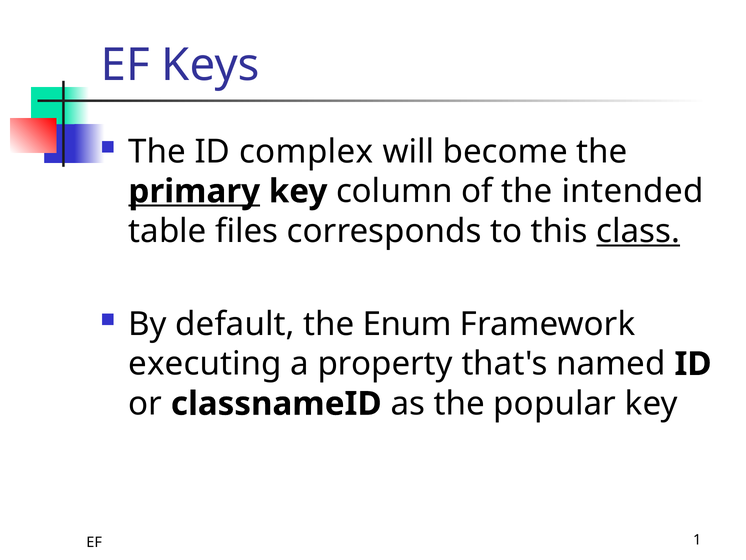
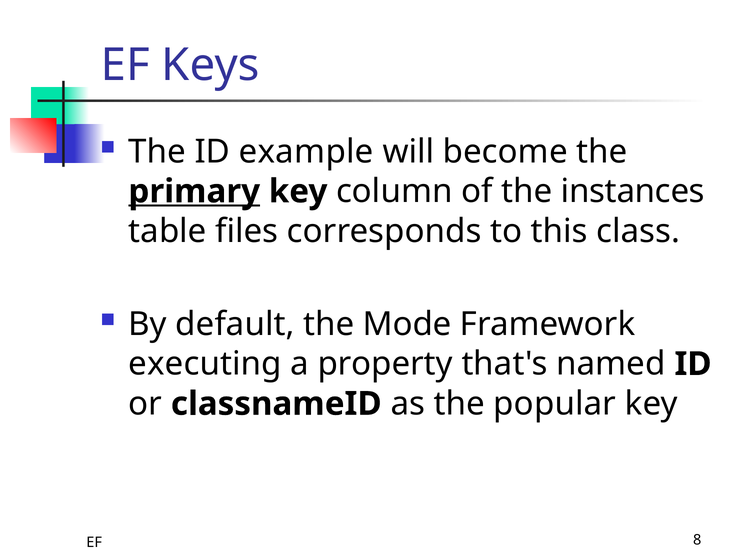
complex: complex -> example
intended: intended -> instances
class underline: present -> none
Enum: Enum -> Mode
1: 1 -> 8
